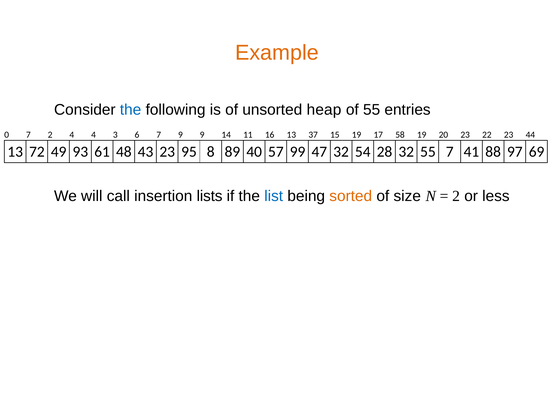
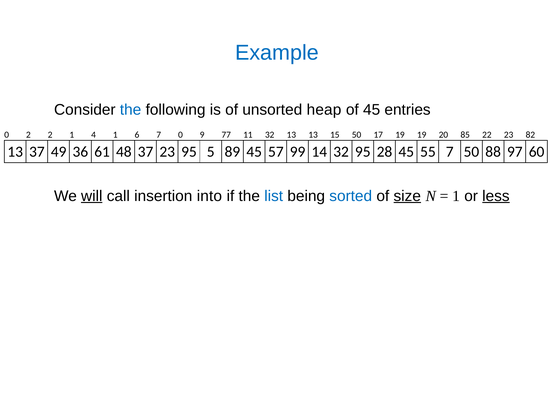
Example colour: orange -> blue
of 55: 55 -> 45
0 7: 7 -> 2
2 4: 4 -> 1
4 3: 3 -> 1
7 9: 9 -> 0
14: 14 -> 77
11 16: 16 -> 32
13 37: 37 -> 13
15 19: 19 -> 50
17 58: 58 -> 19
20 23: 23 -> 85
44: 44 -> 82
13 72: 72 -> 37
93: 93 -> 36
48 43: 43 -> 37
8: 8 -> 5
89 40: 40 -> 45
47: 47 -> 14
32 54: 54 -> 95
28 32: 32 -> 45
7 41: 41 -> 50
69: 69 -> 60
will underline: none -> present
lists: lists -> into
sorted colour: orange -> blue
size underline: none -> present
2 at (456, 196): 2 -> 1
less underline: none -> present
